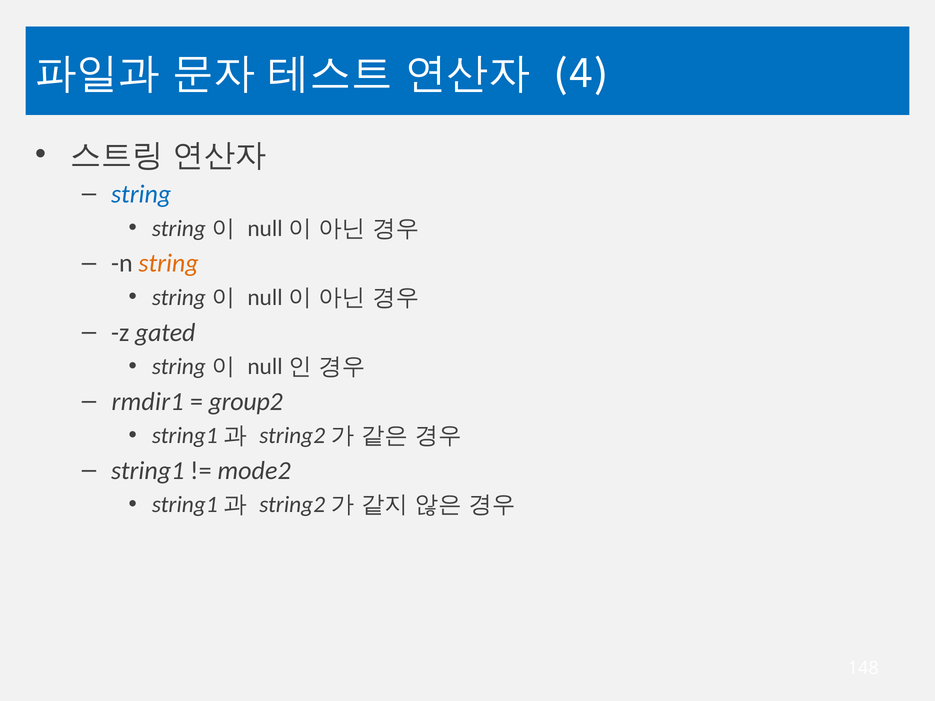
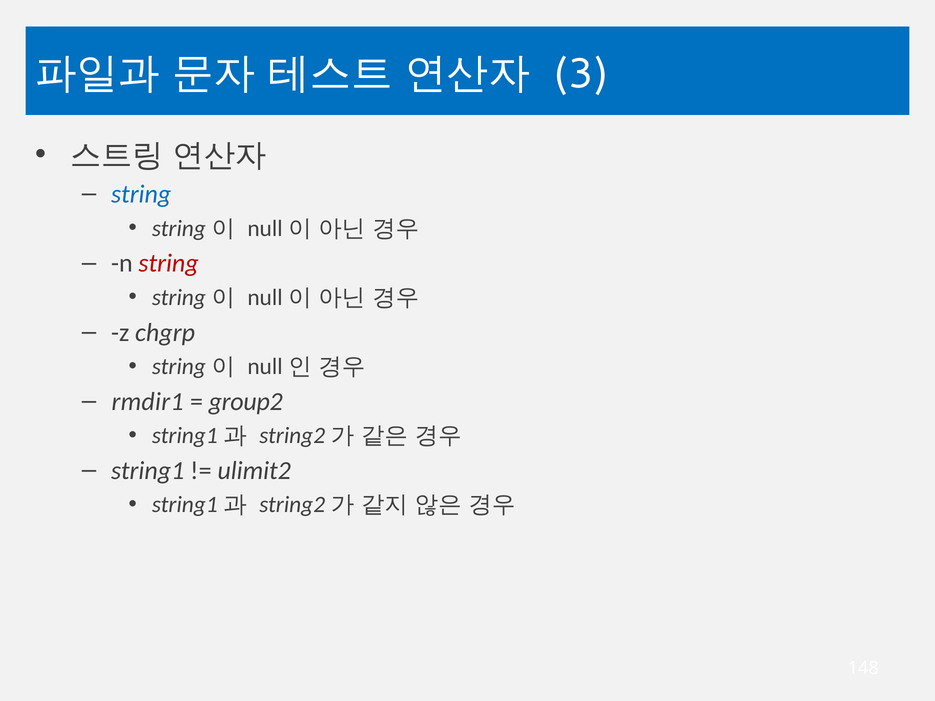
4: 4 -> 3
string at (169, 263) colour: orange -> red
gated: gated -> chgrp
mode2: mode2 -> ulimit2
